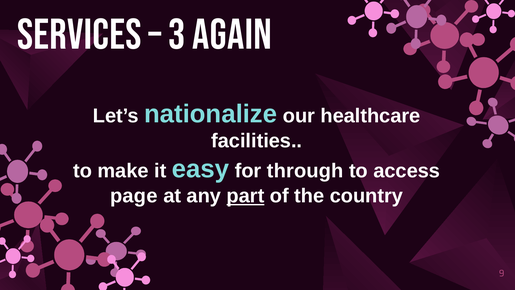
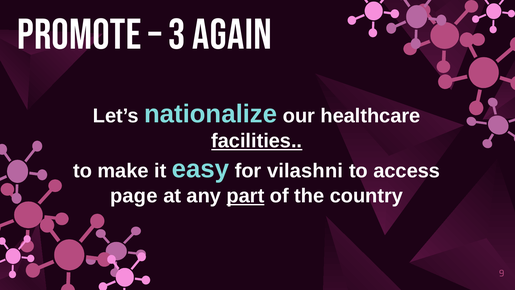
Services: Services -> Promote
facilities underline: none -> present
through: through -> vilashni
